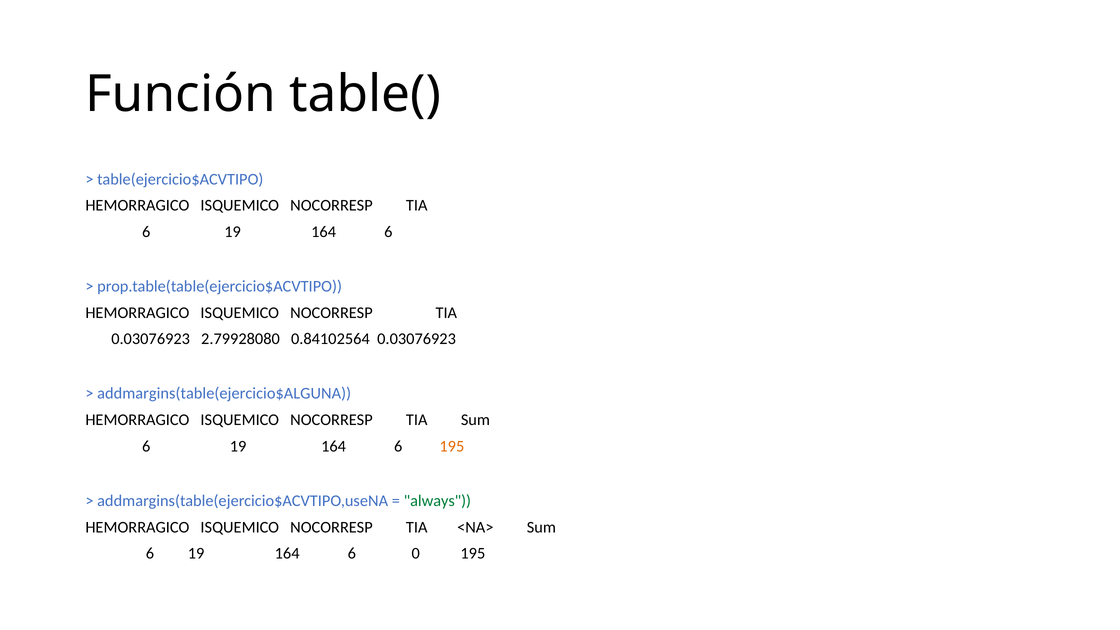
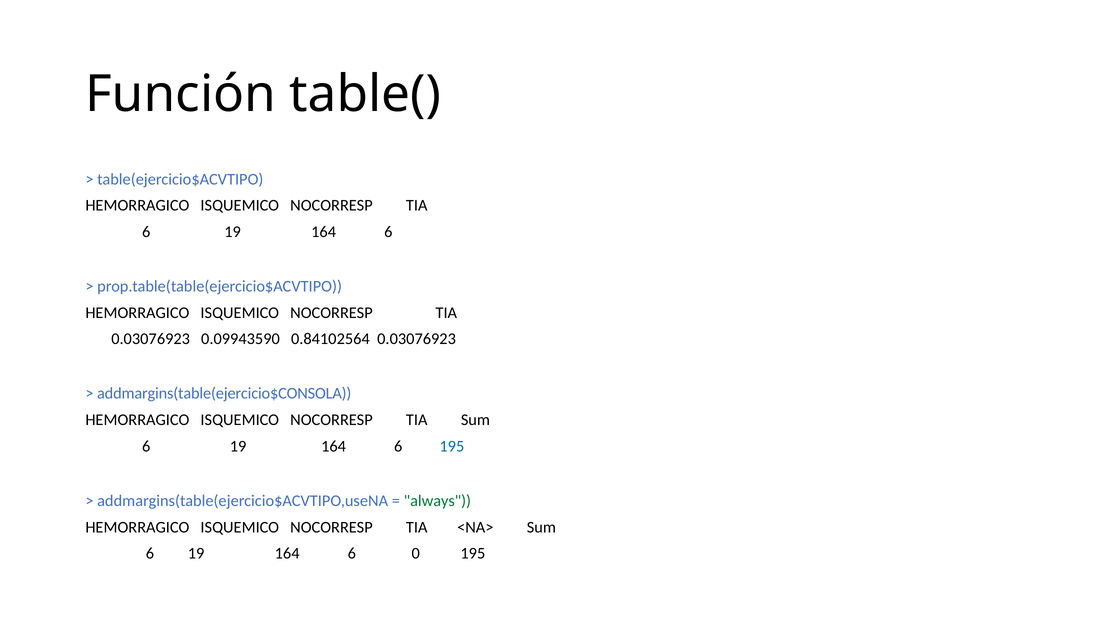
2.79928080: 2.79928080 -> 0.09943590
addmargins(table(ejercicio$ALGUNA: addmargins(table(ejercicio$ALGUNA -> addmargins(table(ejercicio$CONSOLA
195 at (452, 446) colour: orange -> blue
